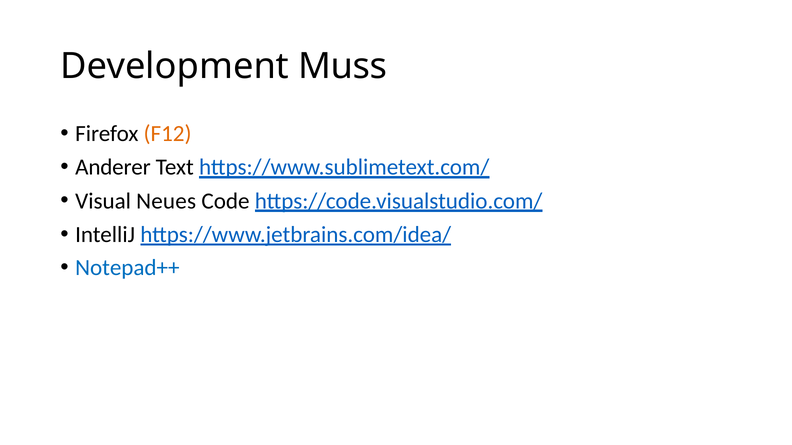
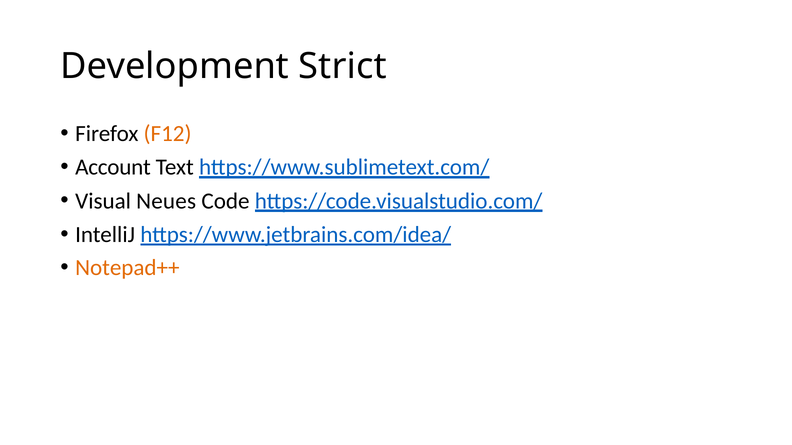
Muss: Muss -> Strict
Anderer: Anderer -> Account
Notepad++ colour: blue -> orange
